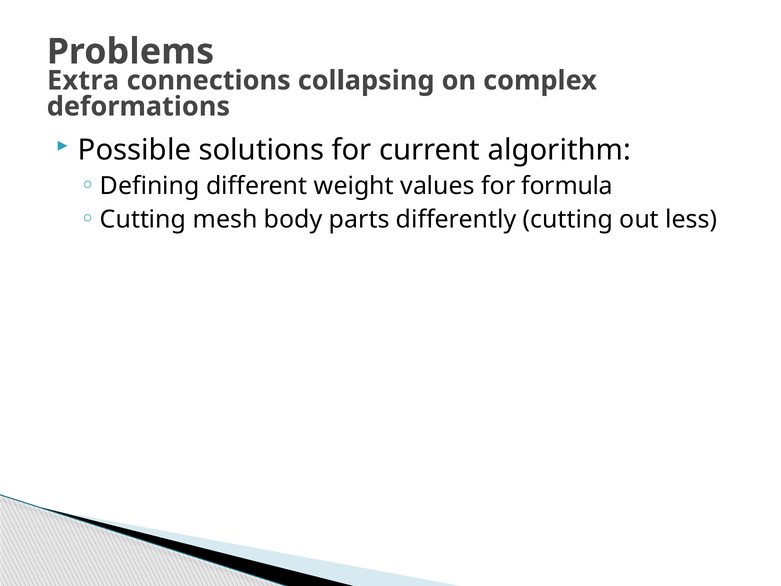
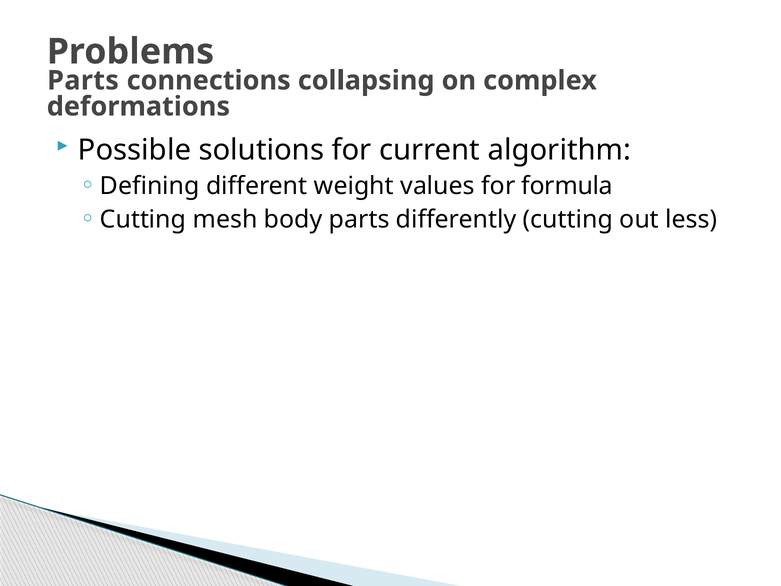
Extra at (83, 80): Extra -> Parts
